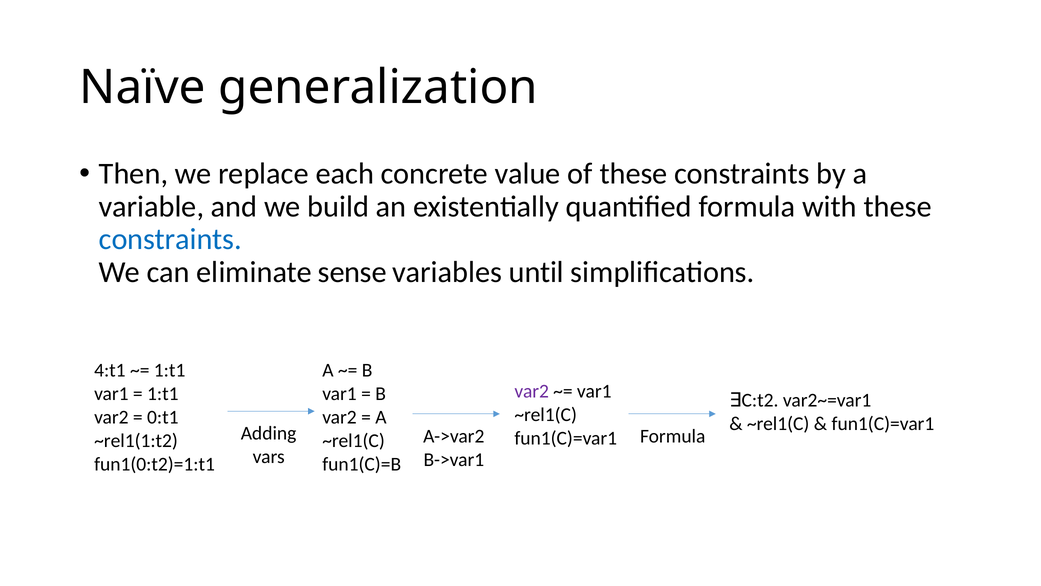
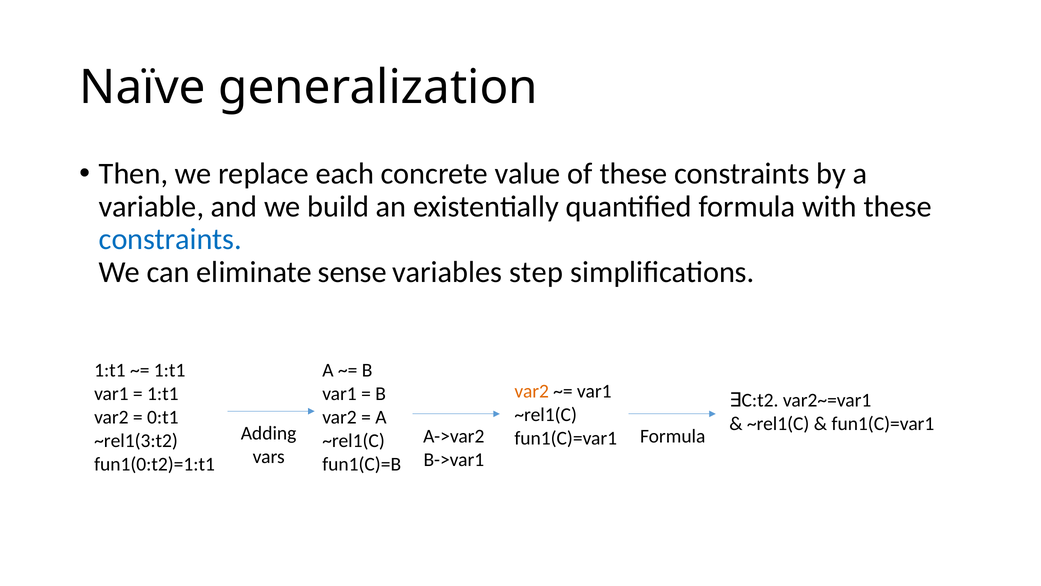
until: until -> step
4:t1 at (110, 370): 4:t1 -> 1:t1
var2 at (532, 391) colour: purple -> orange
~rel1(1:t2: ~rel1(1:t2 -> ~rel1(3:t2
